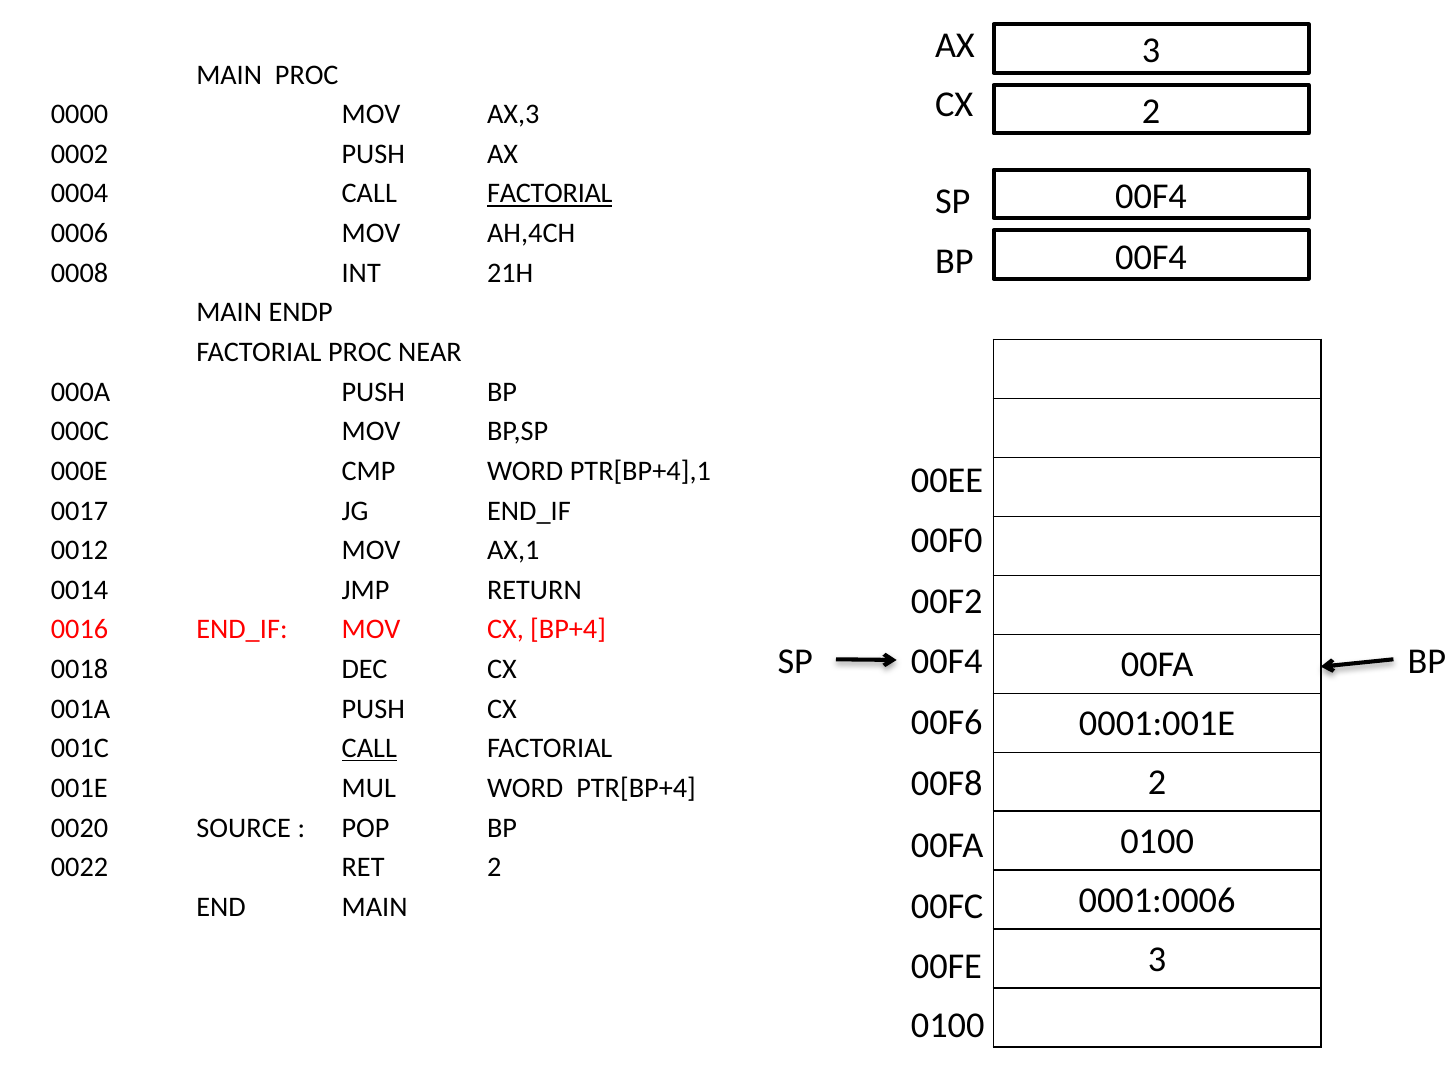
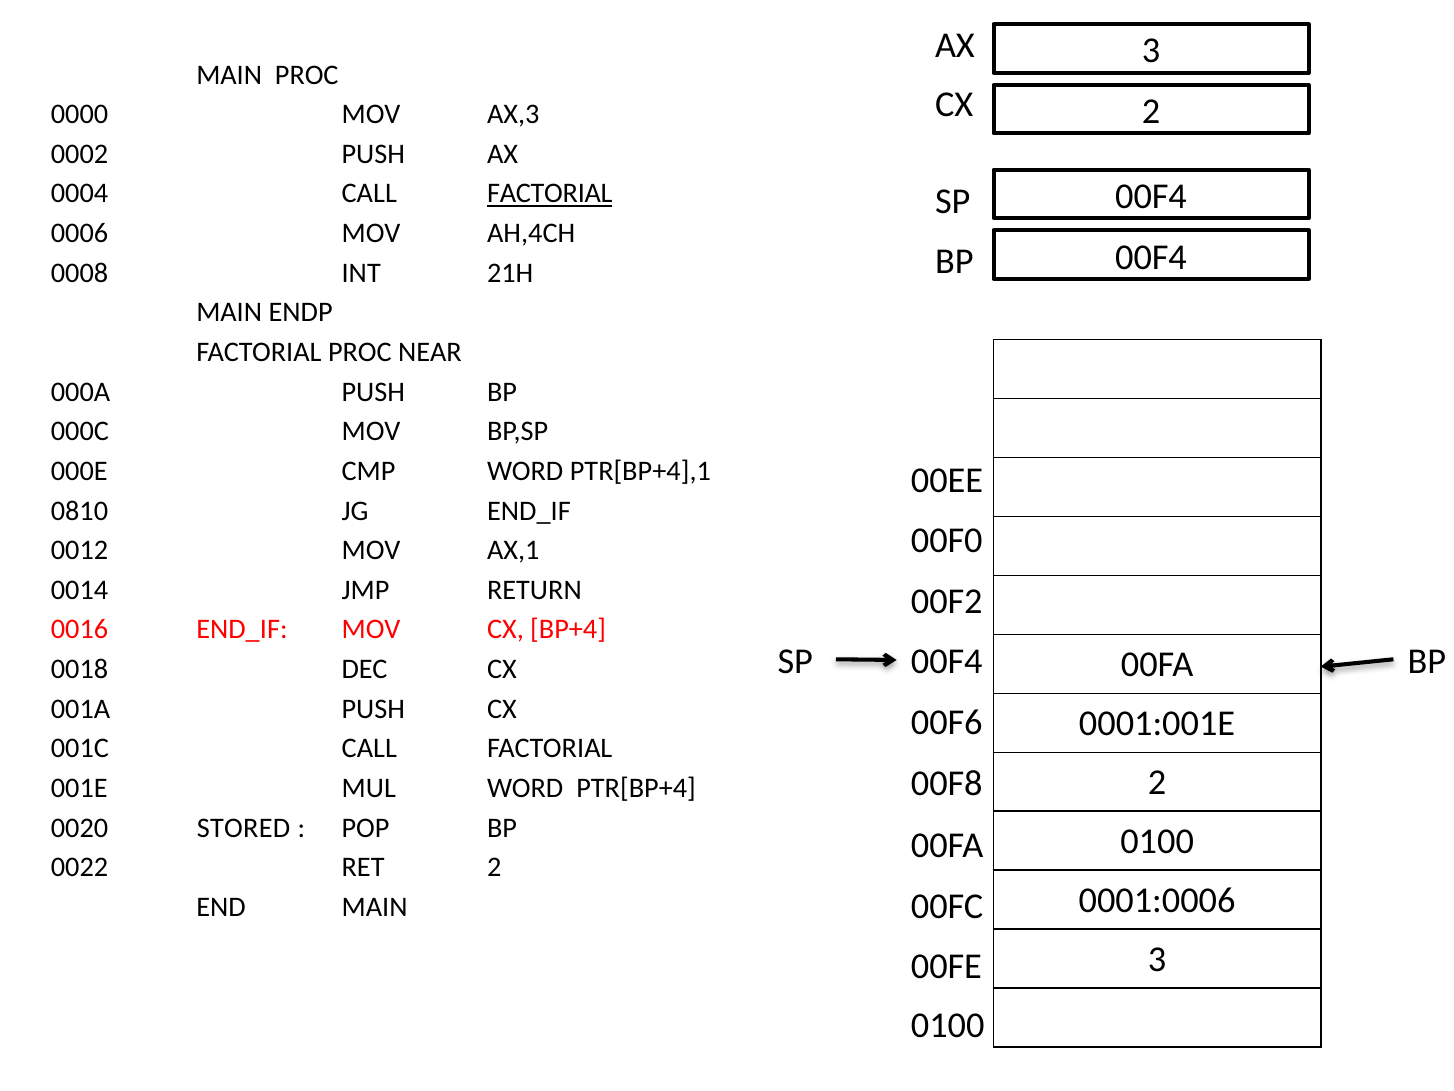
0017: 0017 -> 0810
CALL at (369, 748) underline: present -> none
SOURCE: SOURCE -> STORED
